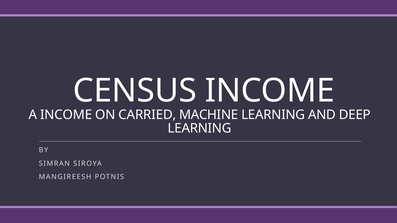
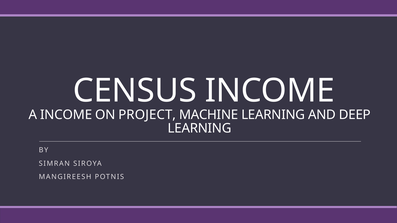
CARRIED: CARRIED -> PROJECT
